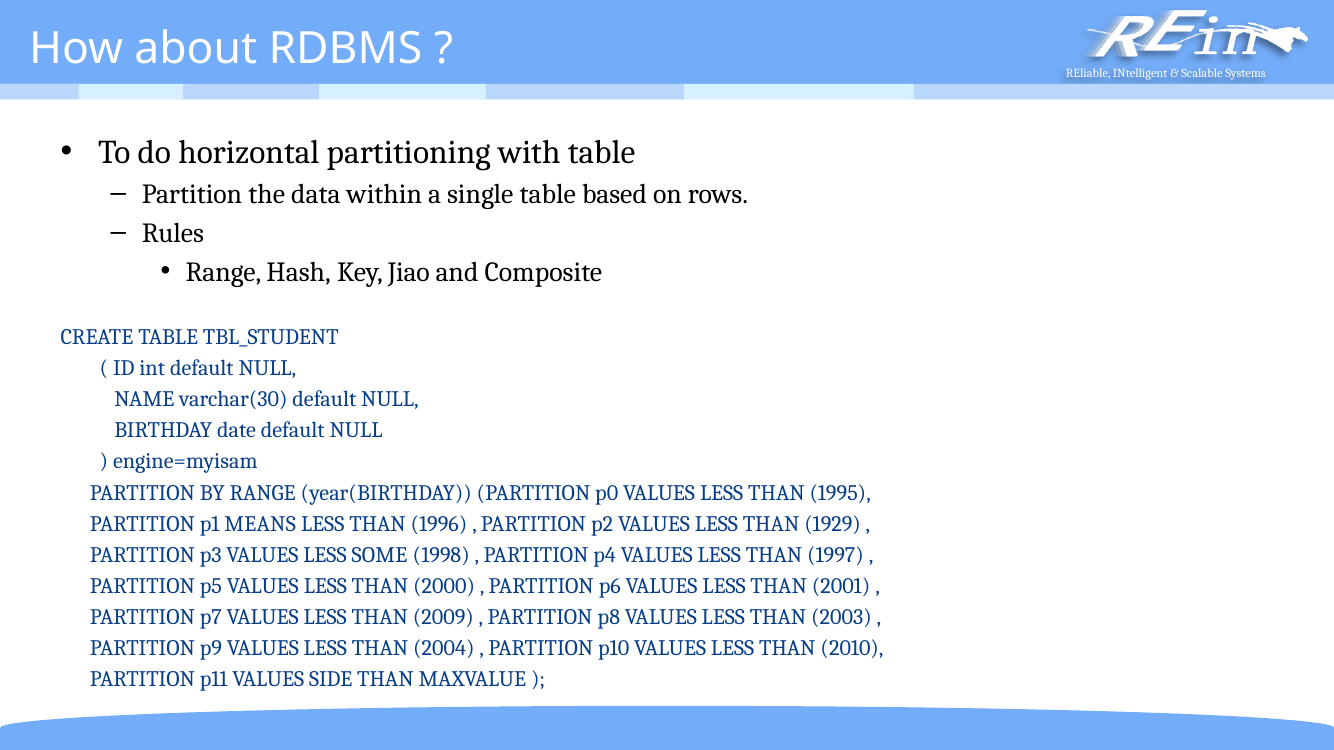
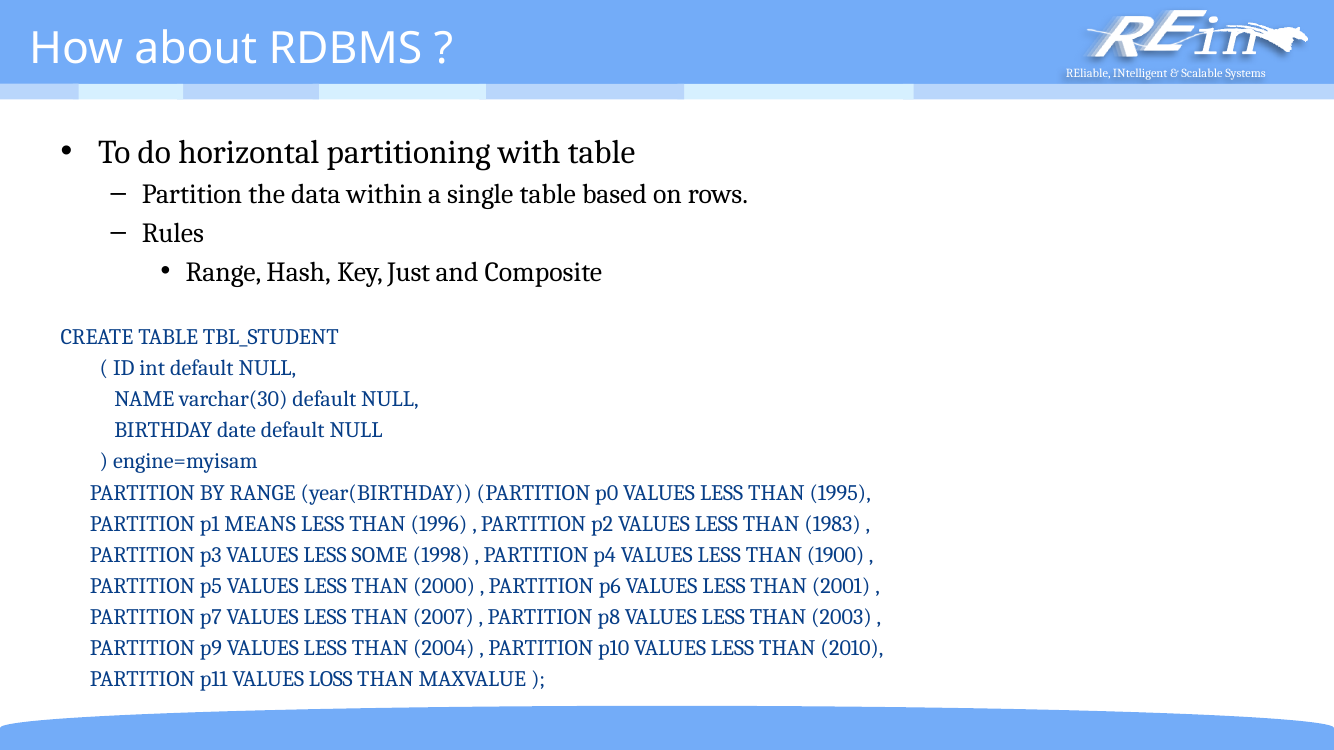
Jiao: Jiao -> Just
1929: 1929 -> 1983
1997: 1997 -> 1900
2009: 2009 -> 2007
SIDE: SIDE -> LOSS
